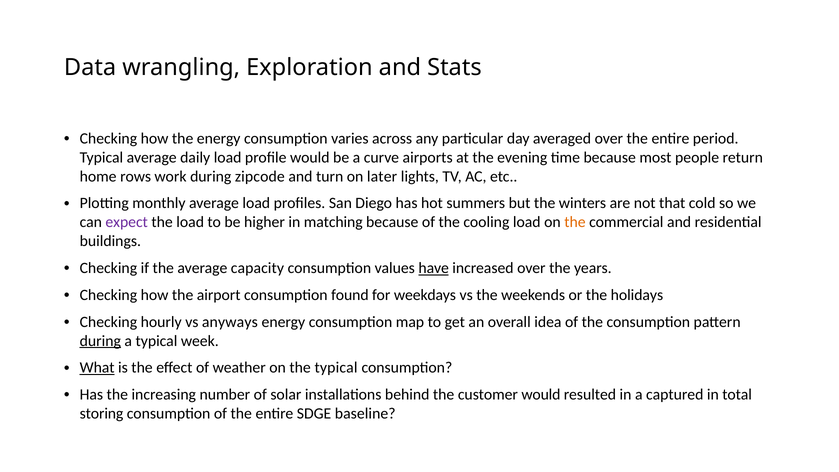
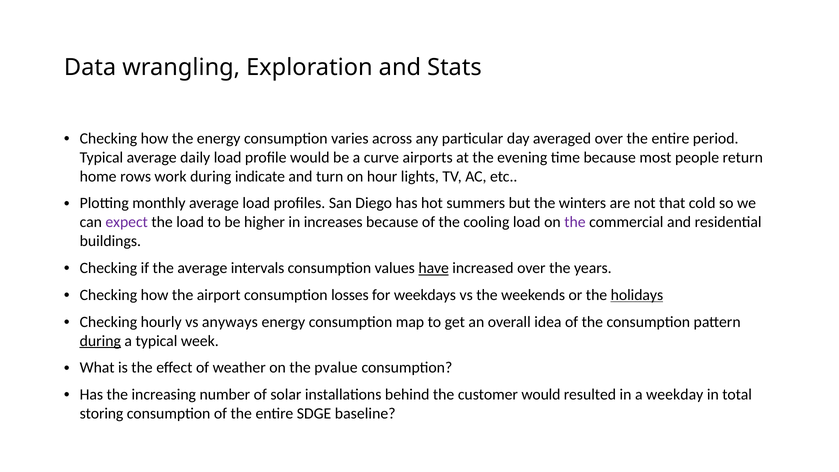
zipcode: zipcode -> indicate
later: later -> hour
matching: matching -> increases
the at (575, 222) colour: orange -> purple
capacity: capacity -> intervals
found: found -> losses
holidays underline: none -> present
What underline: present -> none
the typical: typical -> pvalue
captured: captured -> weekday
